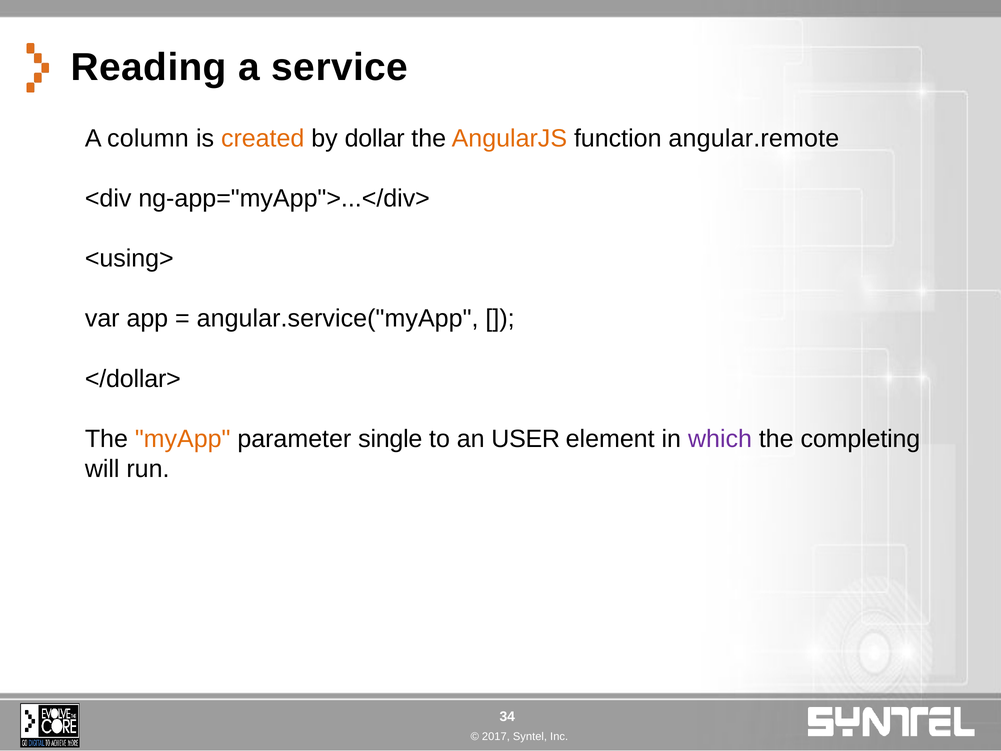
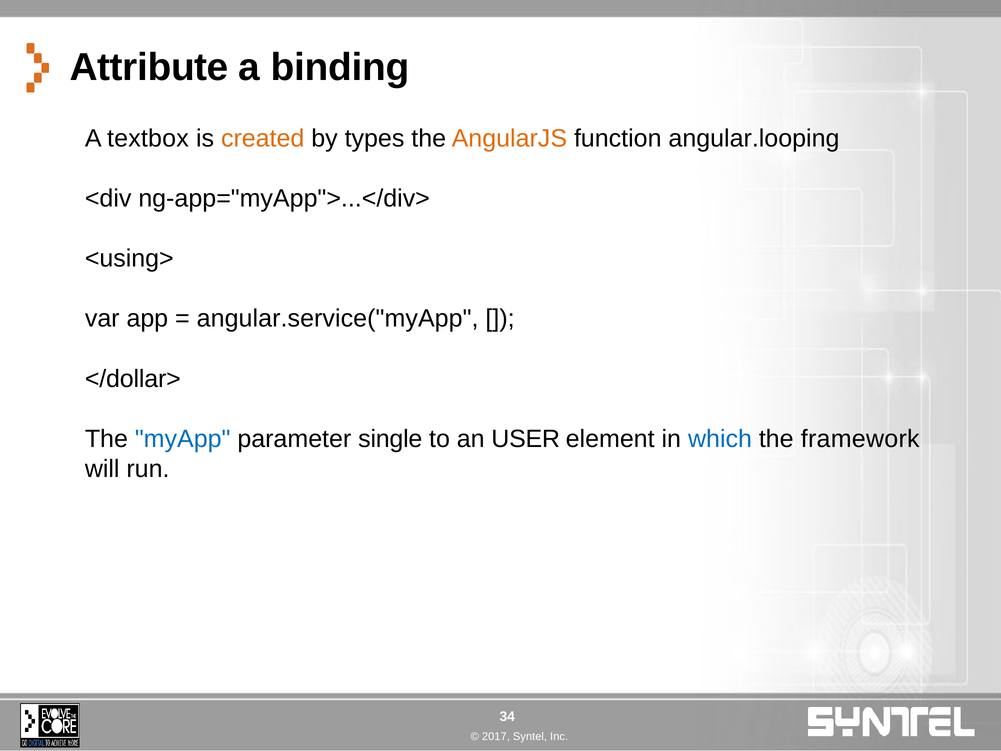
Reading: Reading -> Attribute
service: service -> binding
column: column -> textbox
dollar: dollar -> types
angular.remote: angular.remote -> angular.looping
myApp colour: orange -> blue
which colour: purple -> blue
completing: completing -> framework
